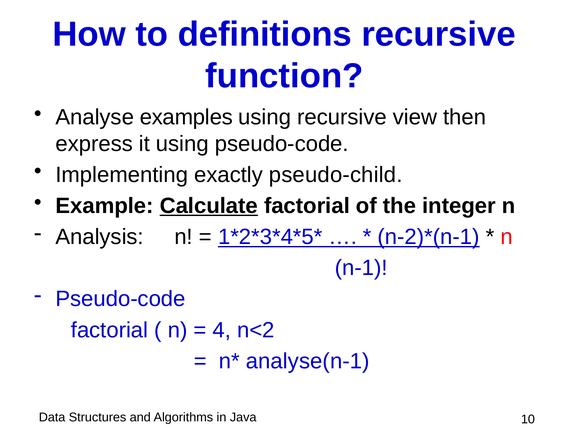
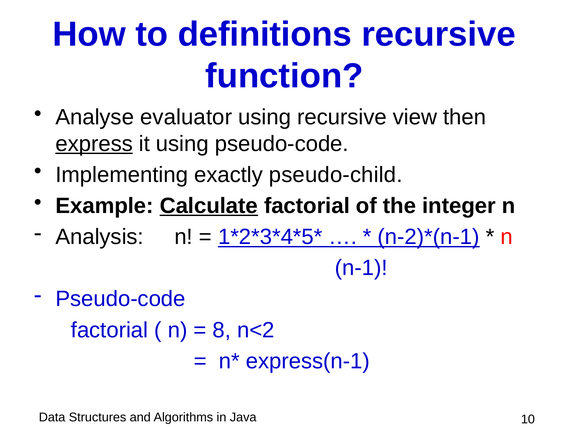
examples: examples -> evaluator
express underline: none -> present
4: 4 -> 8
analyse(n-1: analyse(n-1 -> express(n-1
